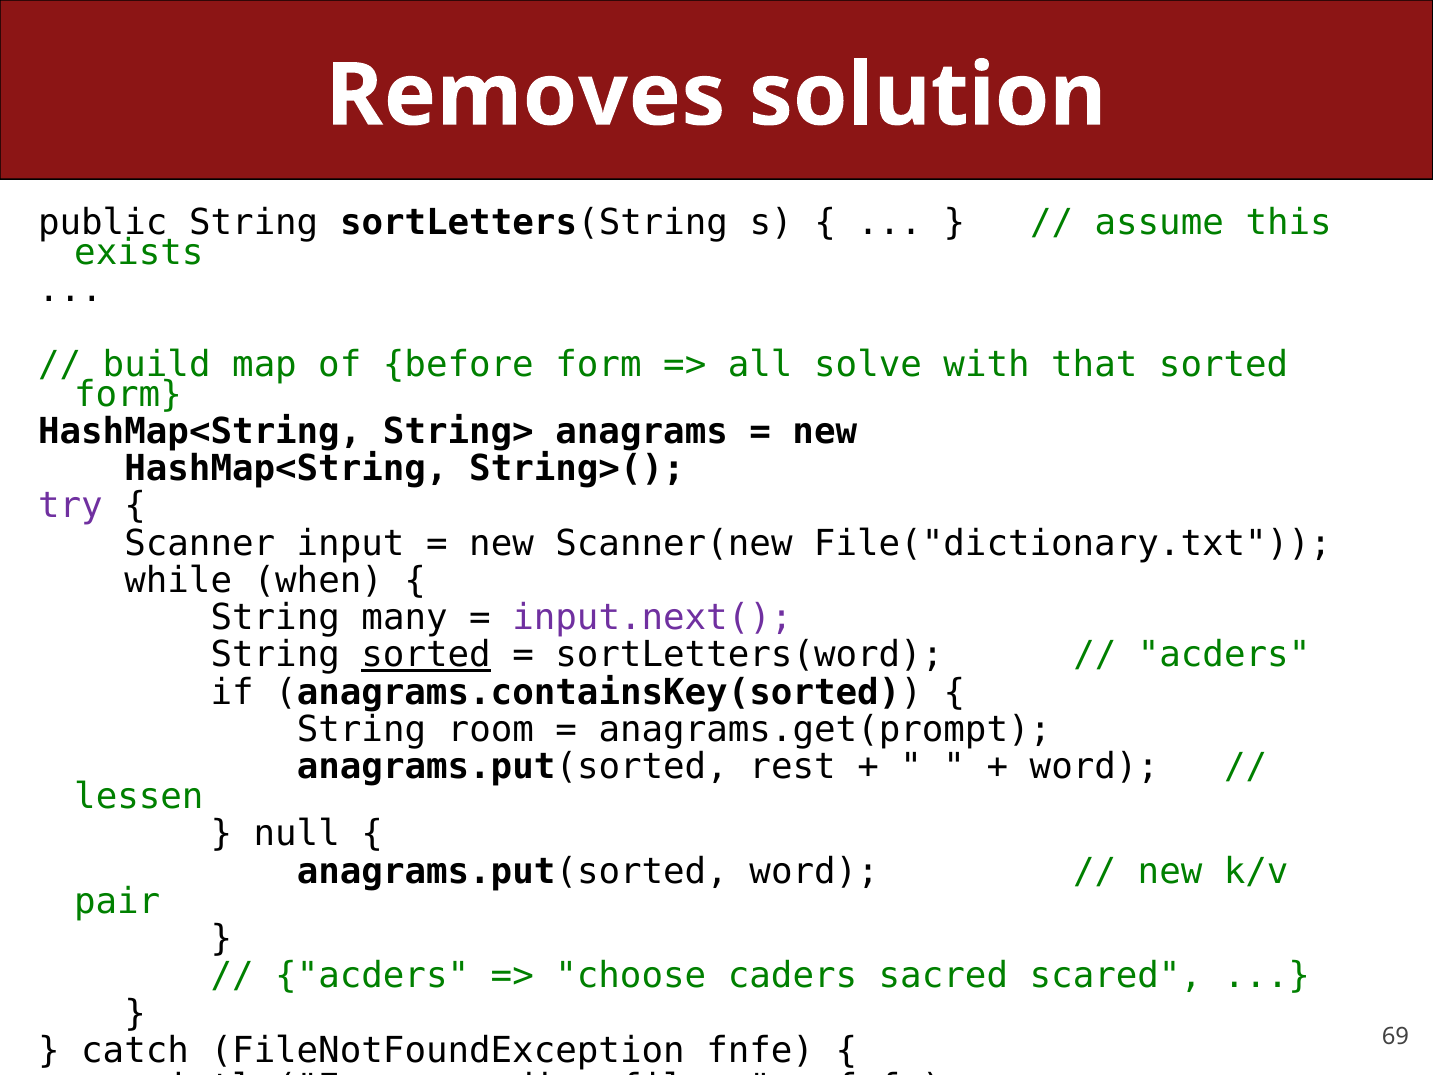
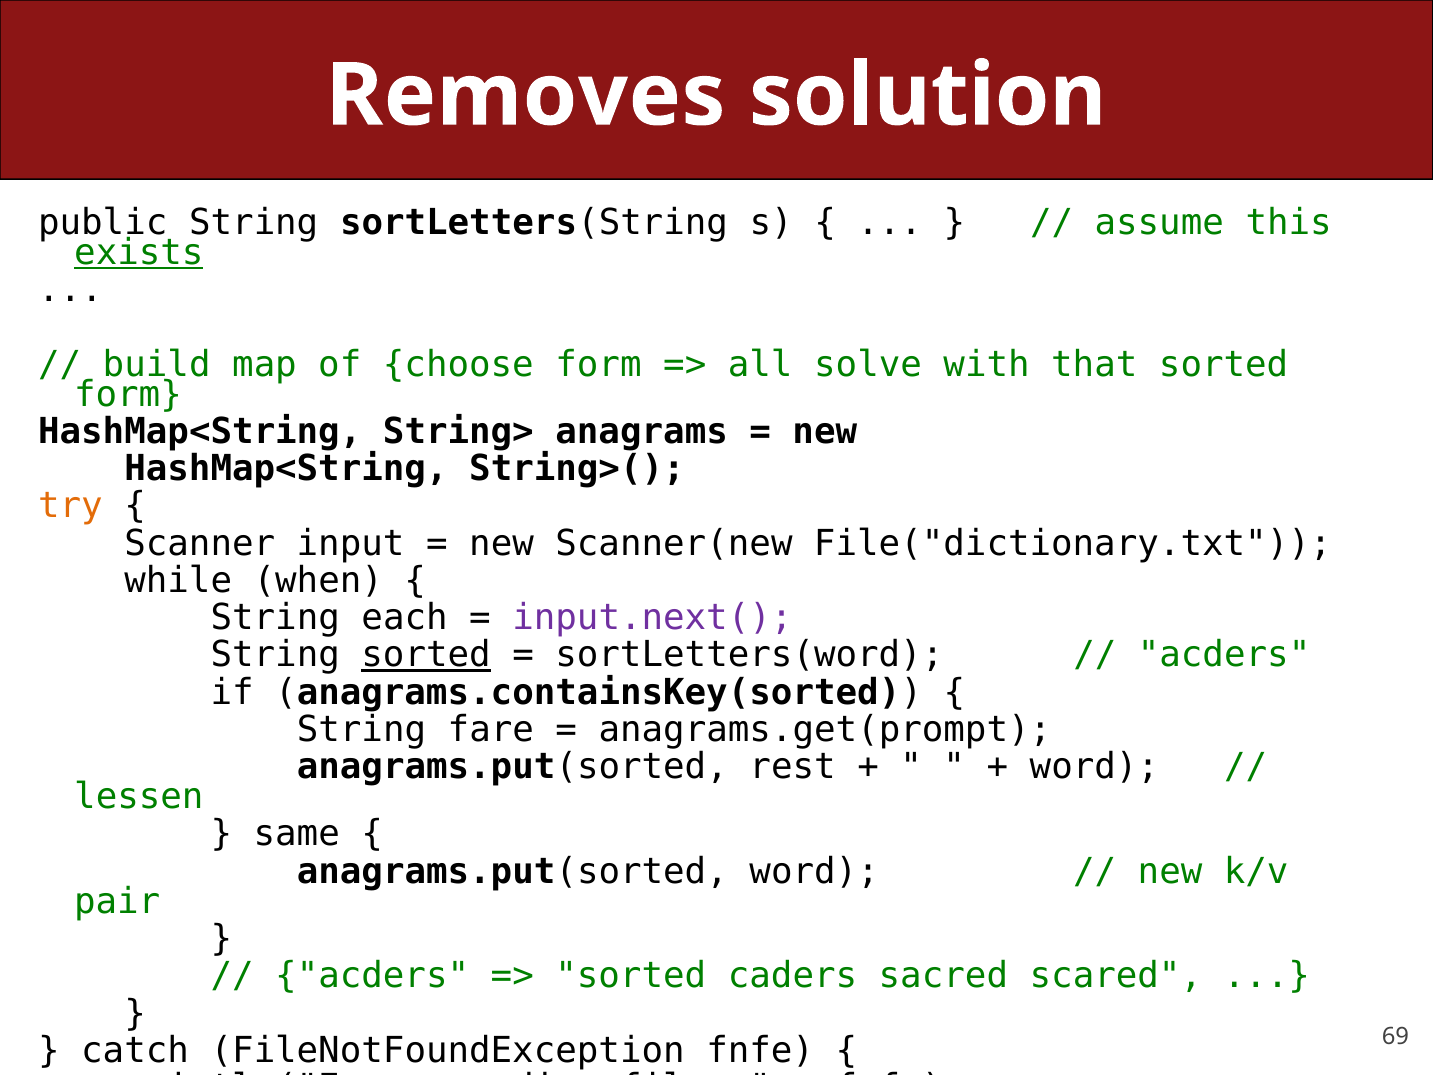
exists underline: none -> present
before: before -> choose
try colour: purple -> orange
many: many -> each
room: room -> fare
null: null -> same
choose at (631, 976): choose -> sorted
